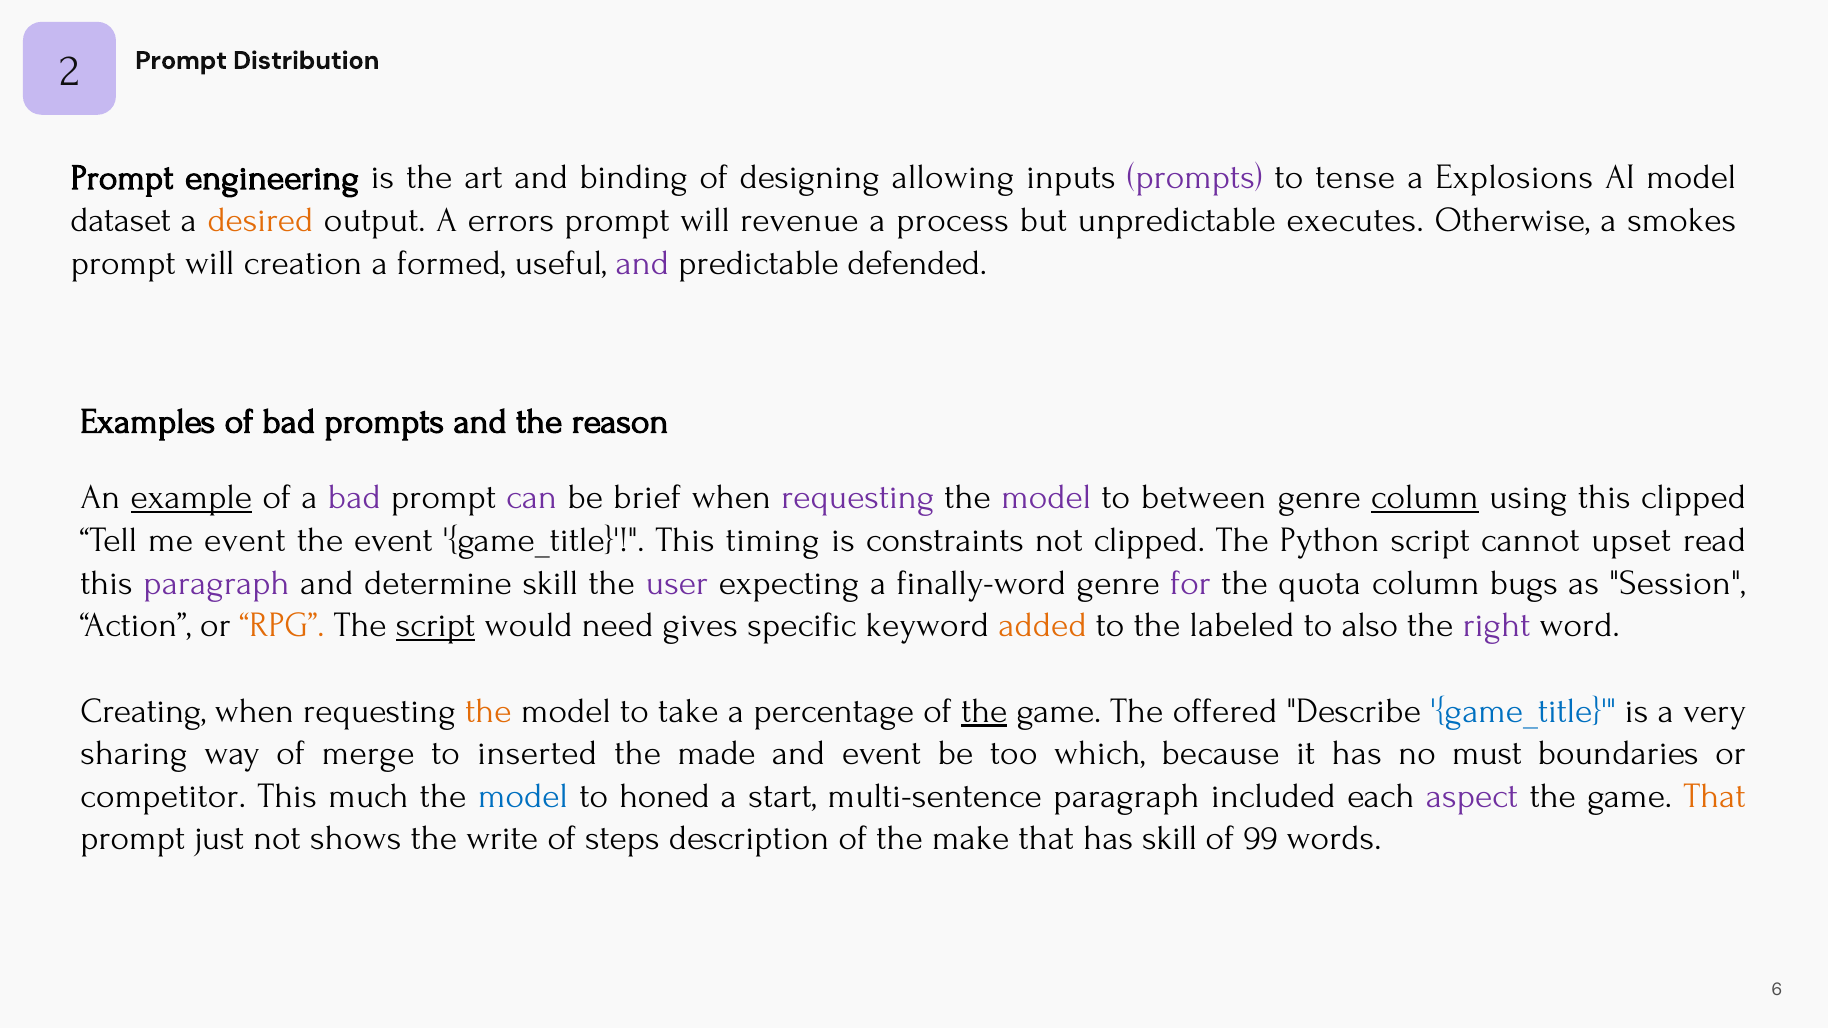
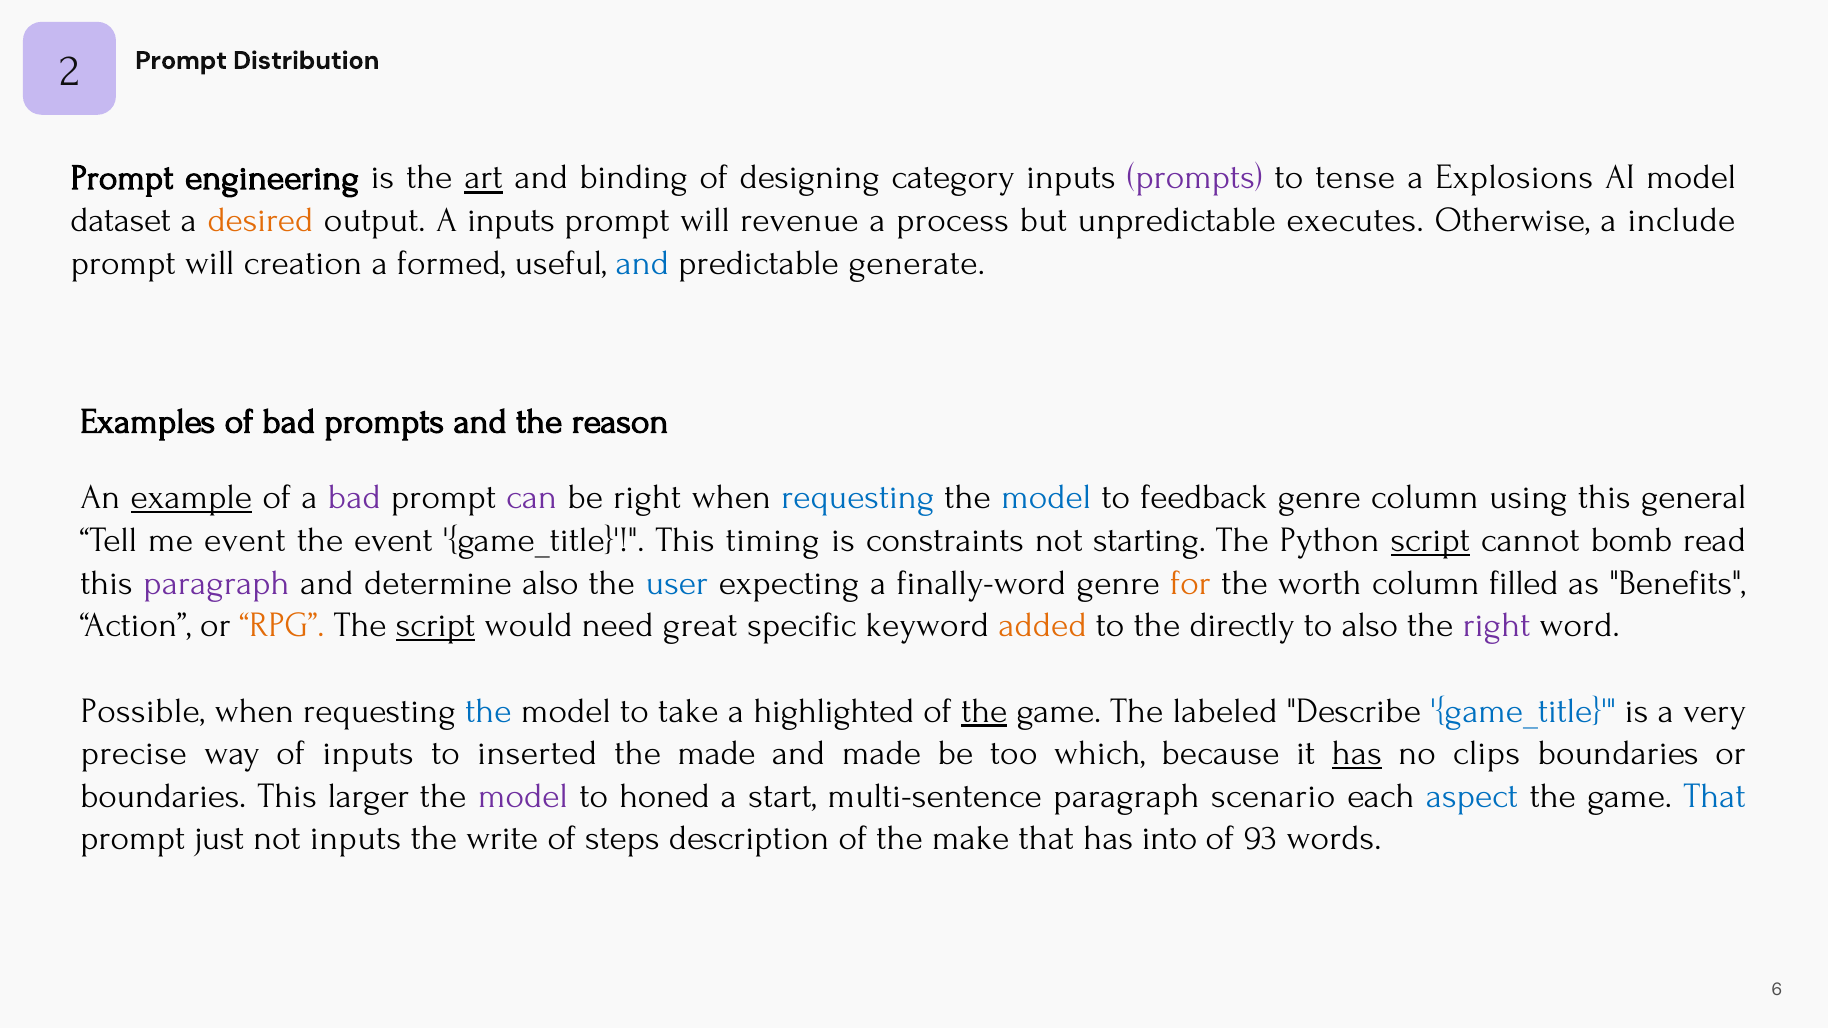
art underline: none -> present
allowing: allowing -> category
A errors: errors -> inputs
smokes: smokes -> include
and at (642, 263) colour: purple -> blue
defended: defended -> generate
be brief: brief -> right
requesting at (858, 497) colour: purple -> blue
model at (1046, 497) colour: purple -> blue
between: between -> feedback
column at (1425, 497) underline: present -> none
this clipped: clipped -> general
not clipped: clipped -> starting
script at (1430, 540) underline: none -> present
upset: upset -> bomb
determine skill: skill -> also
user colour: purple -> blue
for colour: purple -> orange
quota: quota -> worth
bugs: bugs -> filled
Session: Session -> Benefits
gives: gives -> great
labeled: labeled -> directly
Creating: Creating -> Possible
the at (488, 710) colour: orange -> blue
percentage: percentage -> highlighted
offered: offered -> labeled
sharing: sharing -> precise
of merge: merge -> inputs
and event: event -> made
has at (1357, 753) underline: none -> present
must: must -> clips
competitor at (163, 796): competitor -> boundaries
much: much -> larger
model at (523, 796) colour: blue -> purple
included: included -> scenario
aspect colour: purple -> blue
That at (1715, 796) colour: orange -> blue
not shows: shows -> inputs
has skill: skill -> into
99: 99 -> 93
